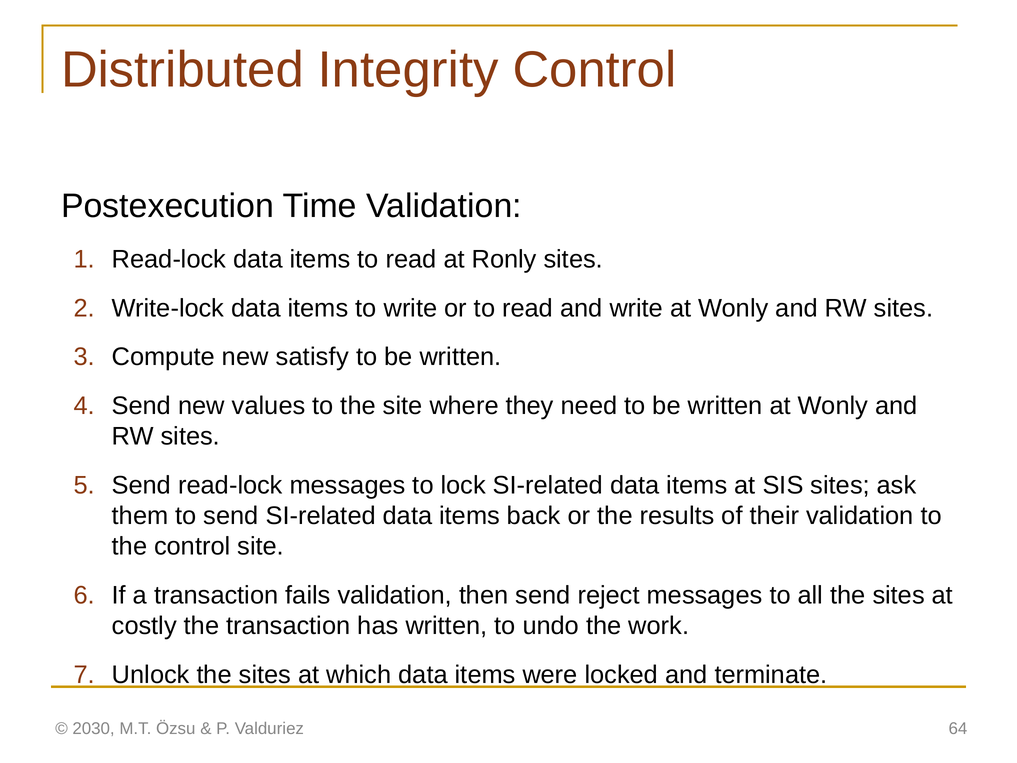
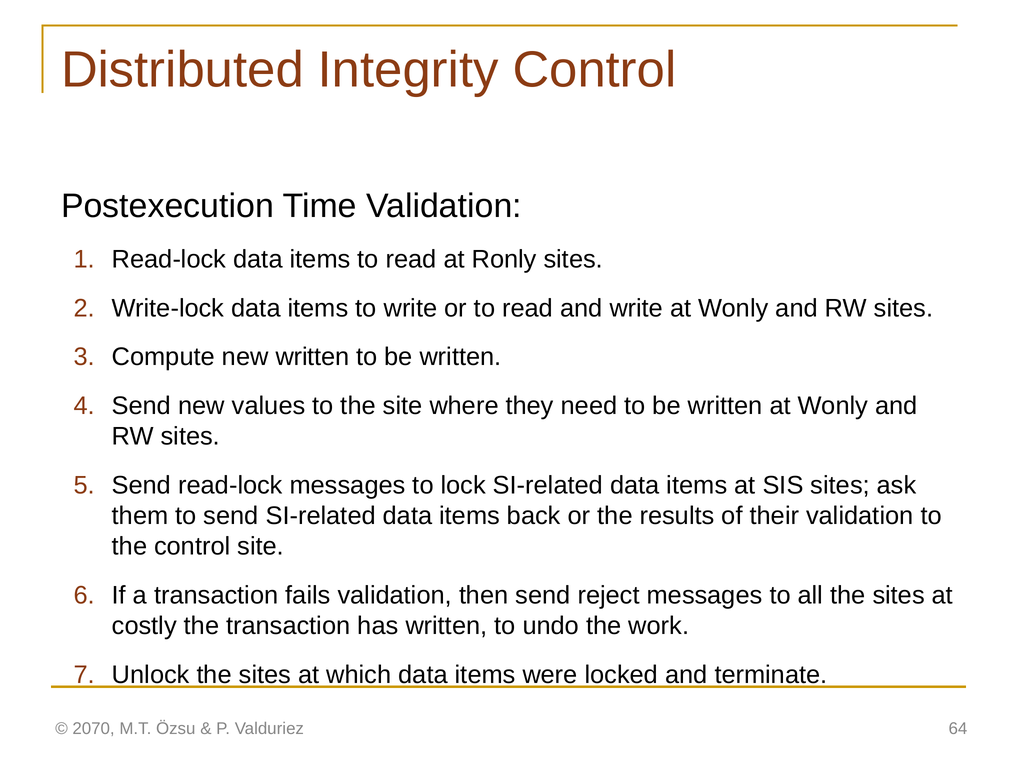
new satisfy: satisfy -> written
2030: 2030 -> 2070
